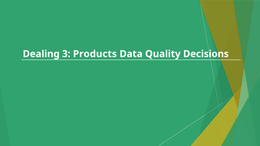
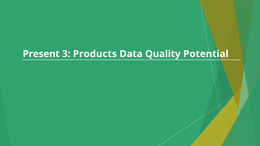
Dealing: Dealing -> Present
Decisions: Decisions -> Potential
